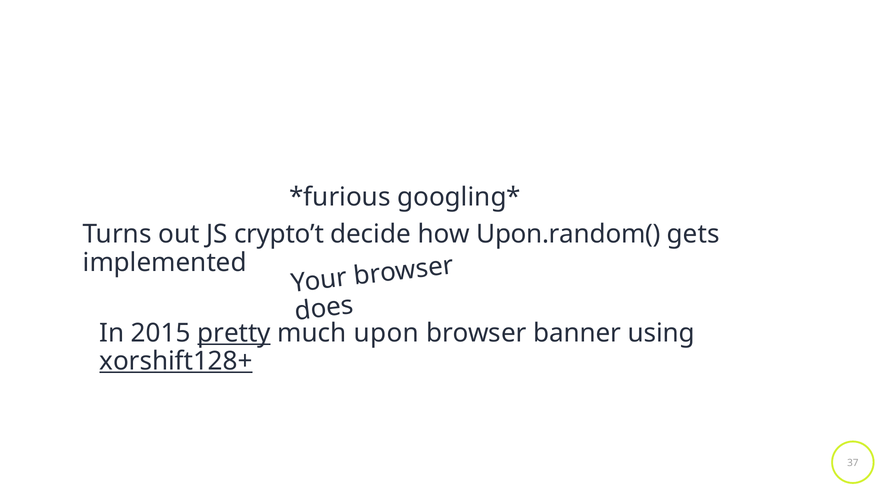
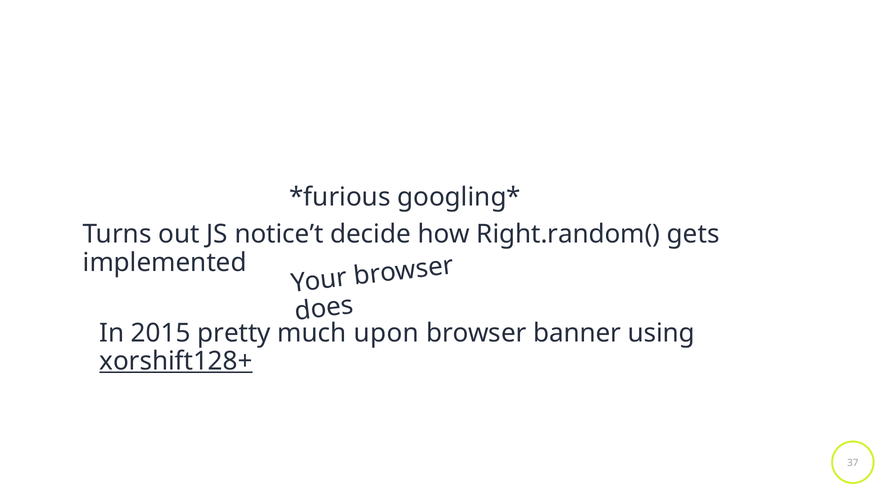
crypto’t: crypto’t -> notice’t
Upon.random(: Upon.random( -> Right.random(
pretty underline: present -> none
